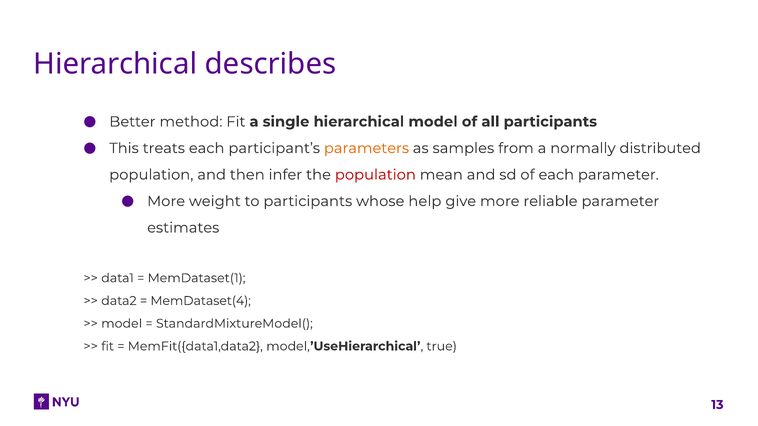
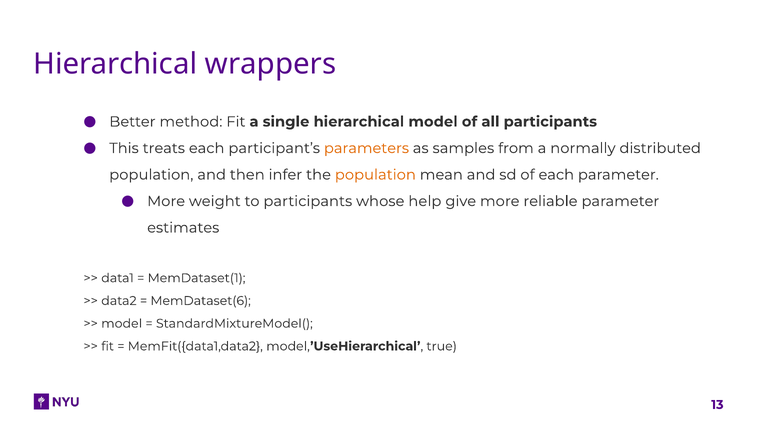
describes: describes -> wrappers
population at (375, 175) colour: red -> orange
MemDataset(4: MemDataset(4 -> MemDataset(6
